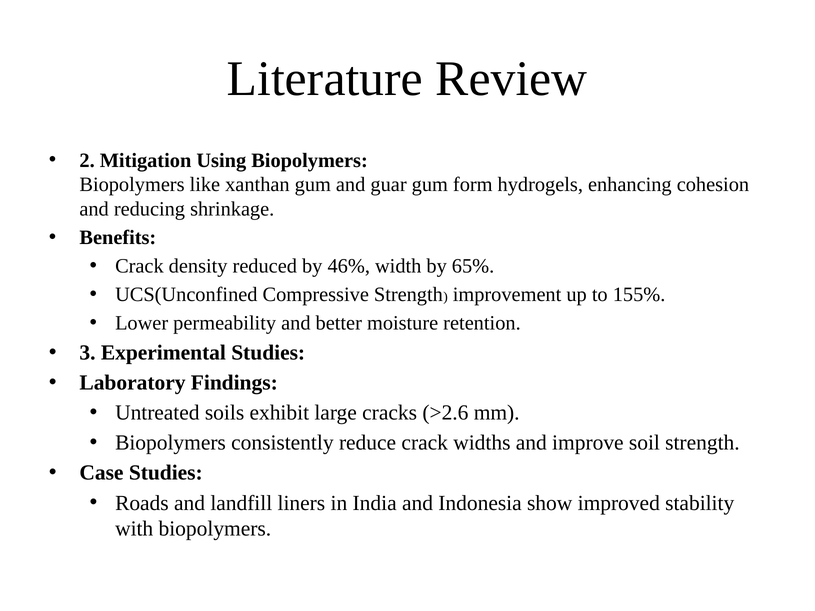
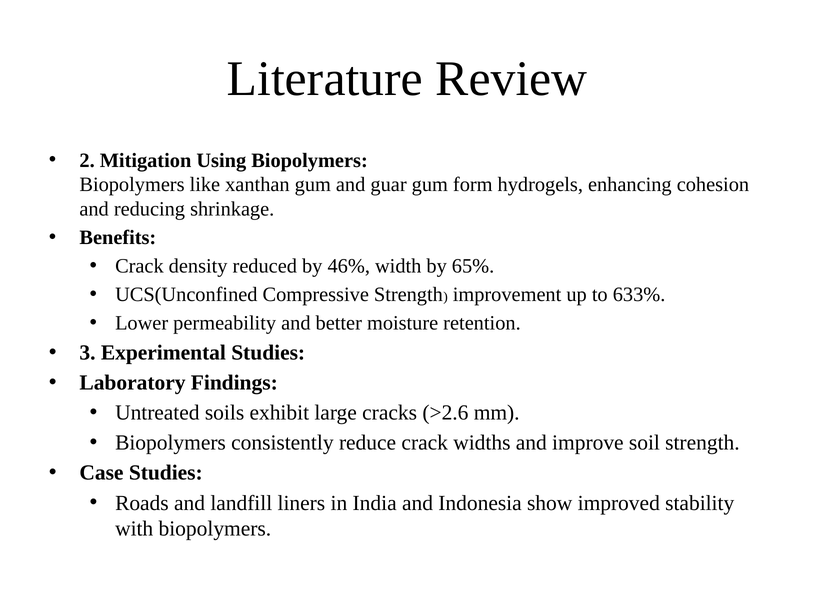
155%: 155% -> 633%
